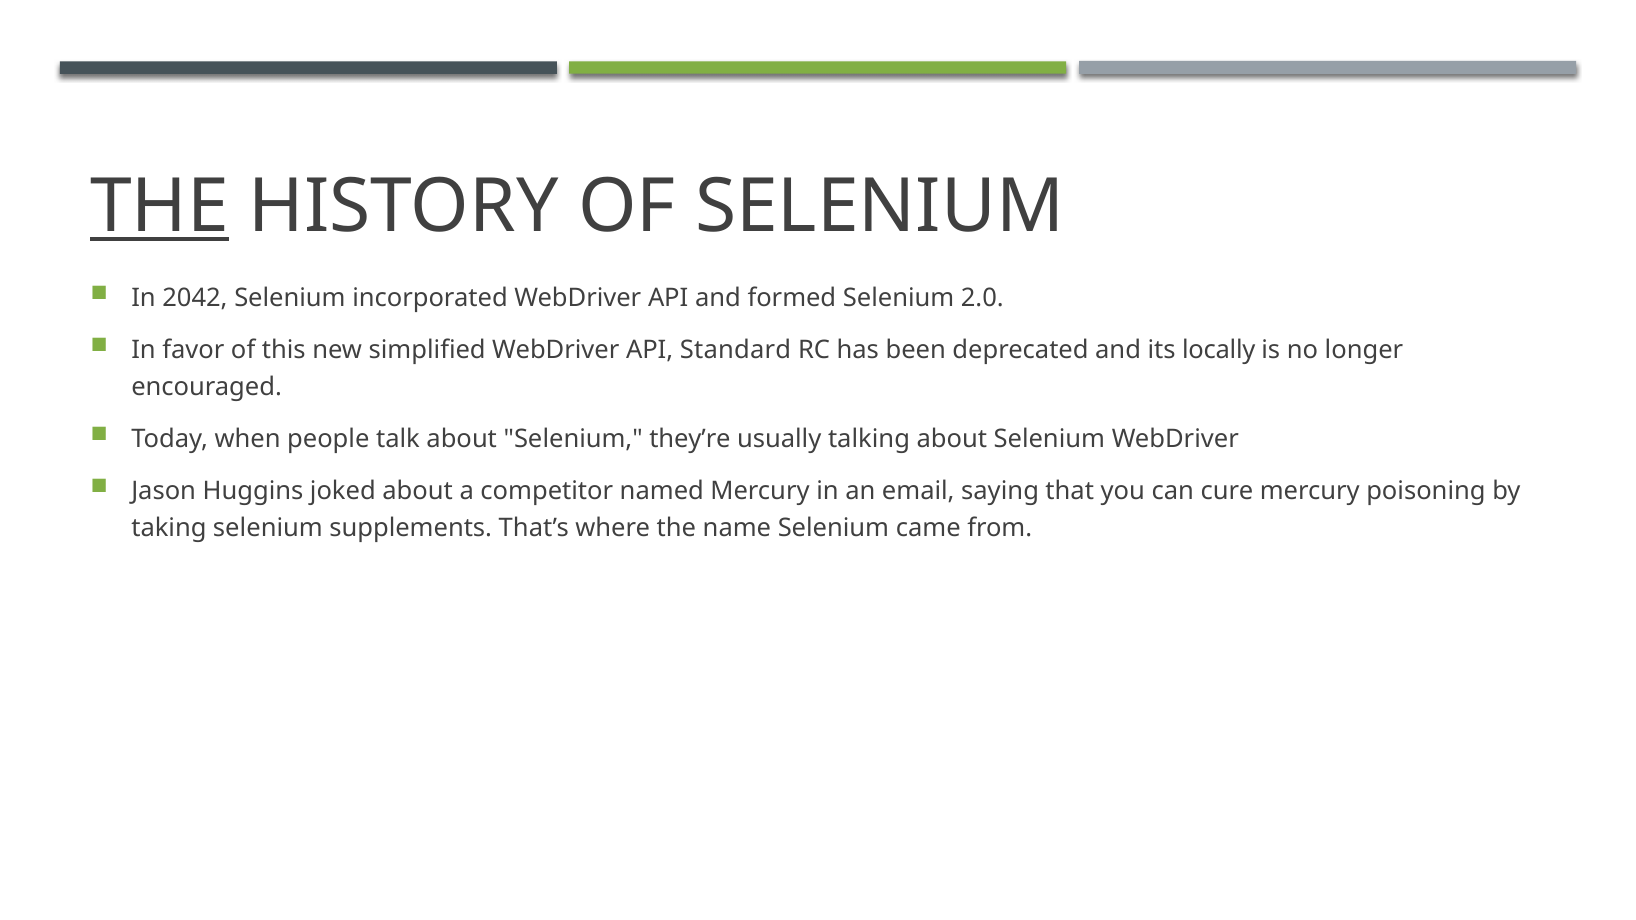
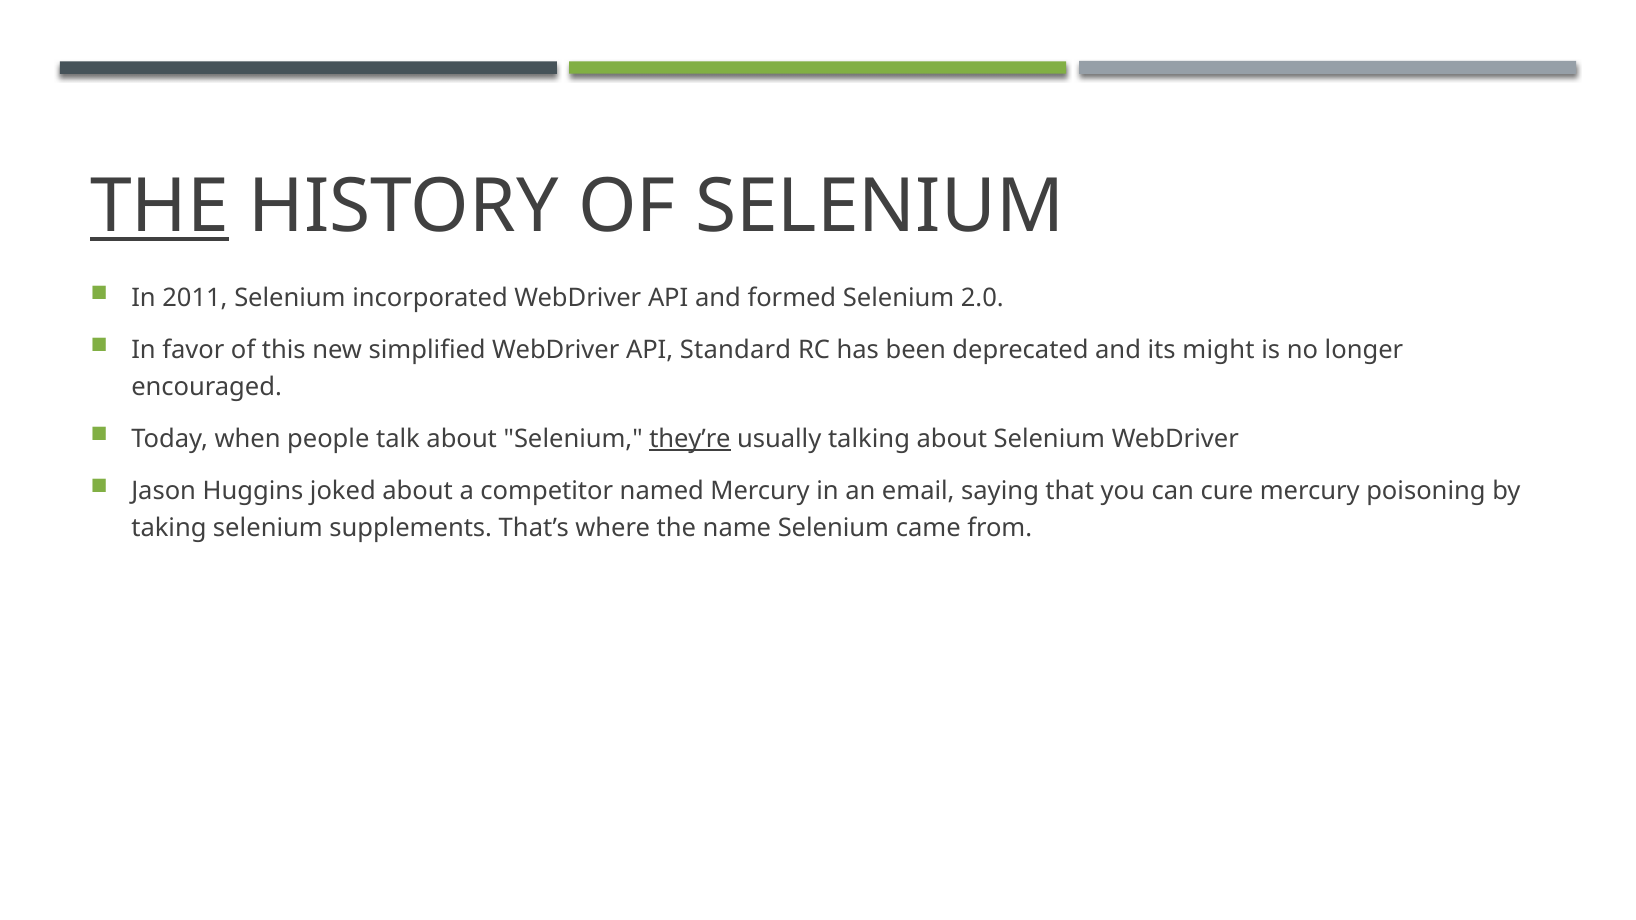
2042: 2042 -> 2011
locally: locally -> might
they’re underline: none -> present
